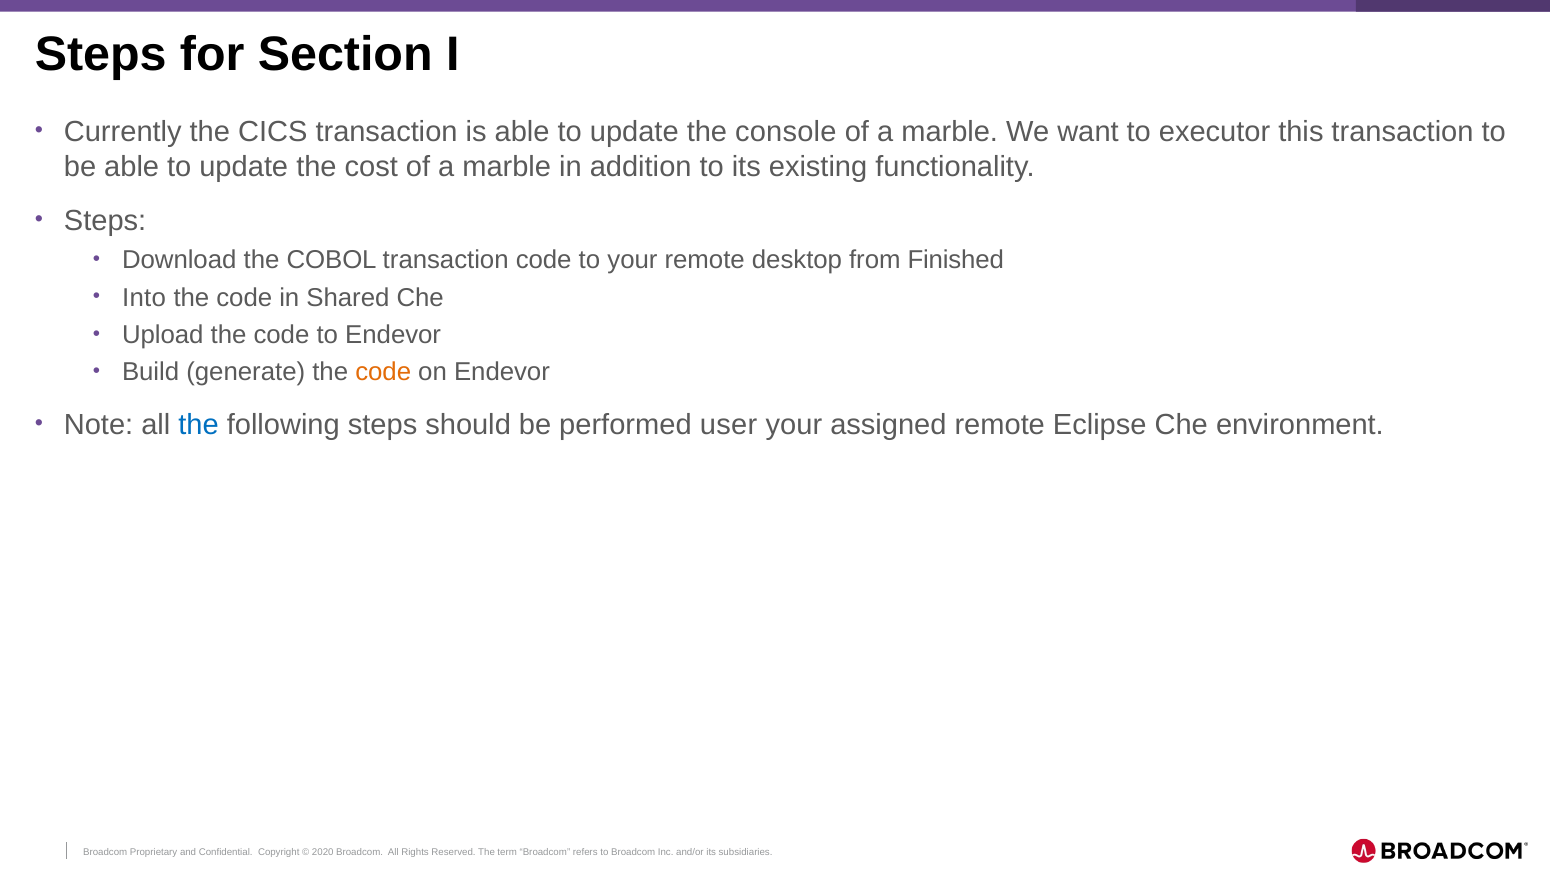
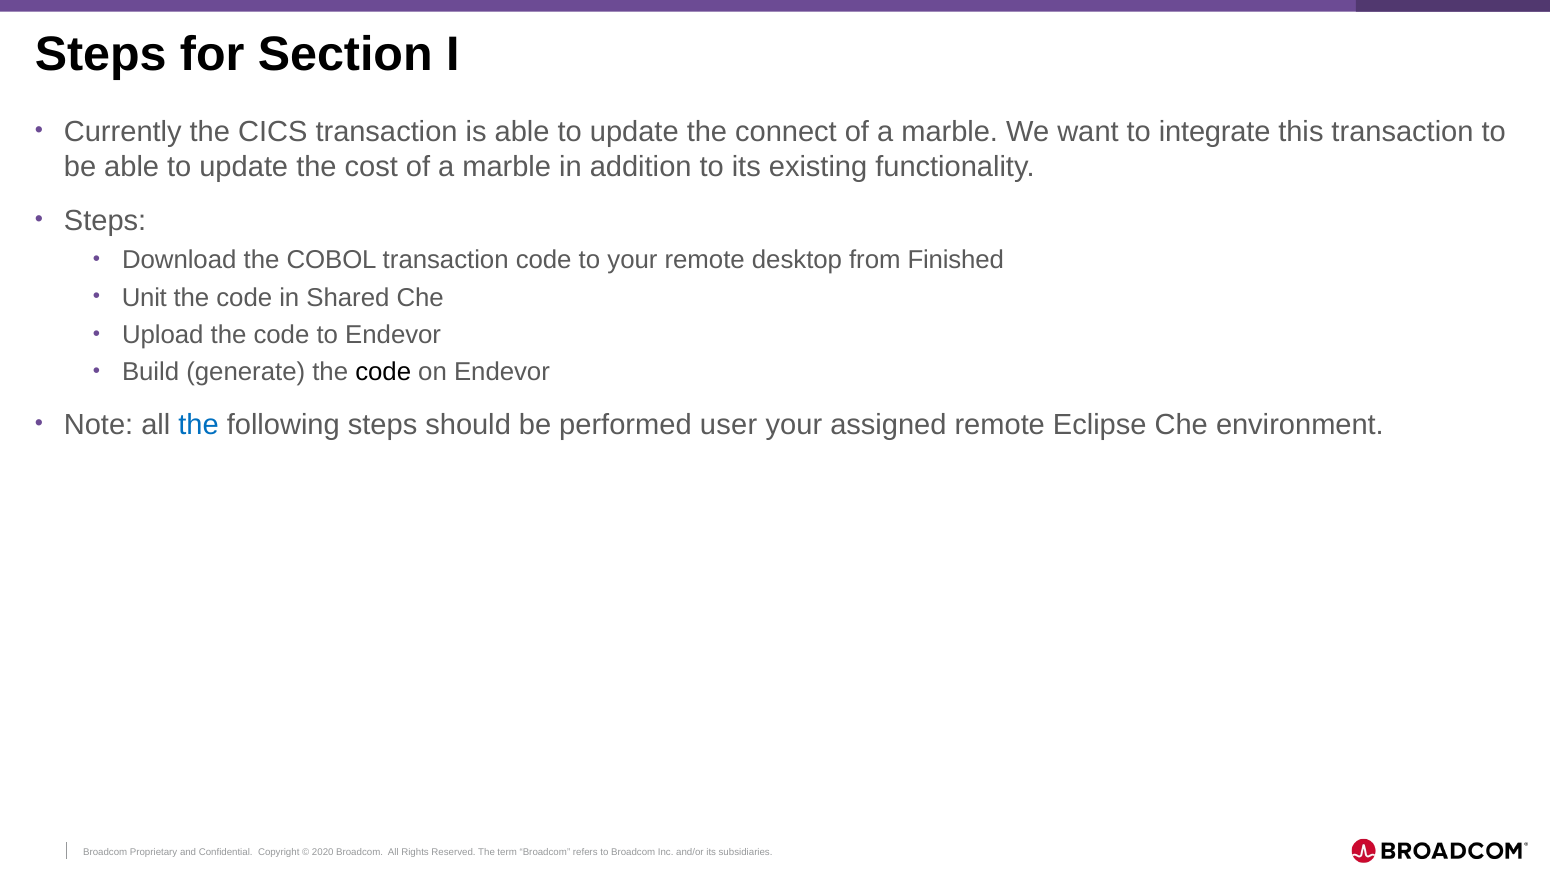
console: console -> connect
executor: executor -> integrate
Into: Into -> Unit
code at (383, 372) colour: orange -> black
